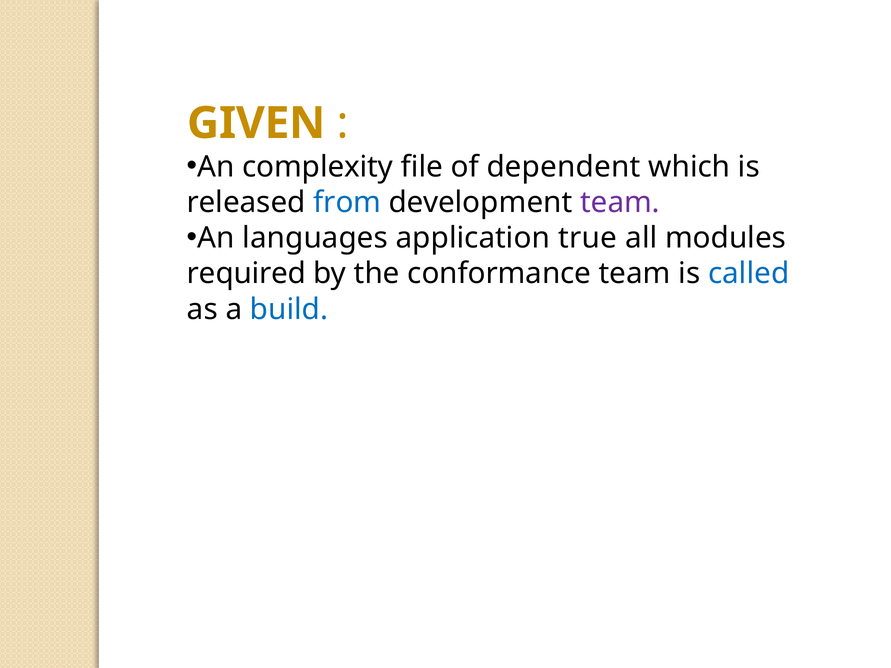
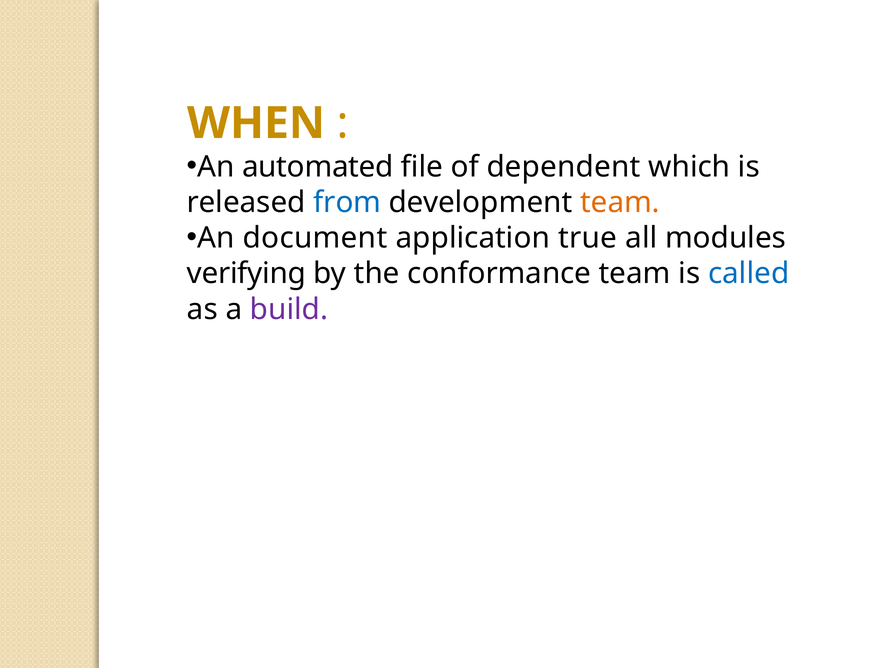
GIVEN: GIVEN -> WHEN
complexity: complexity -> automated
team at (620, 202) colour: purple -> orange
languages: languages -> document
required: required -> verifying
build colour: blue -> purple
